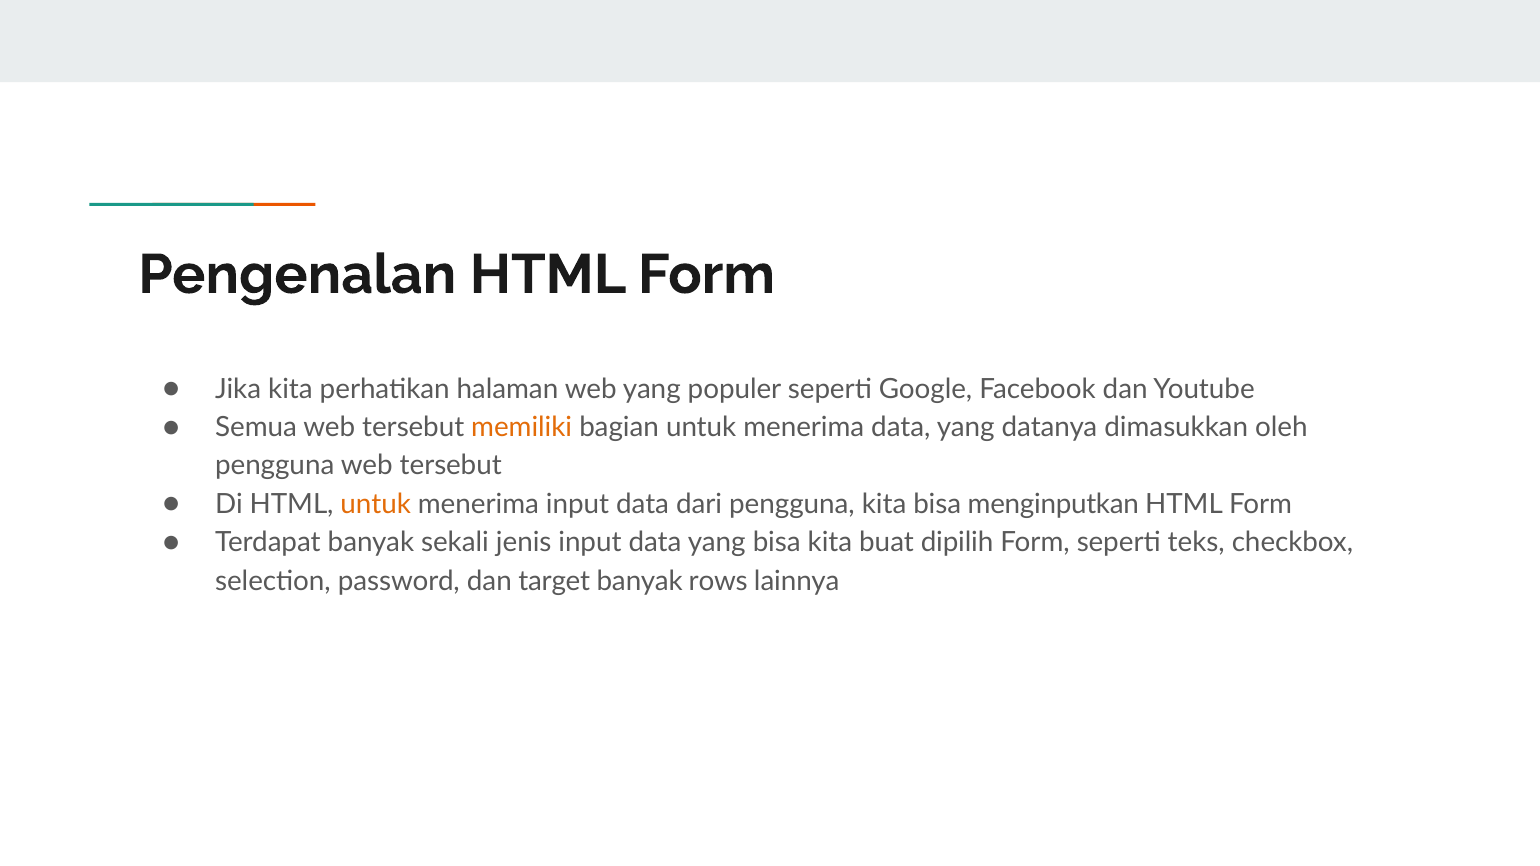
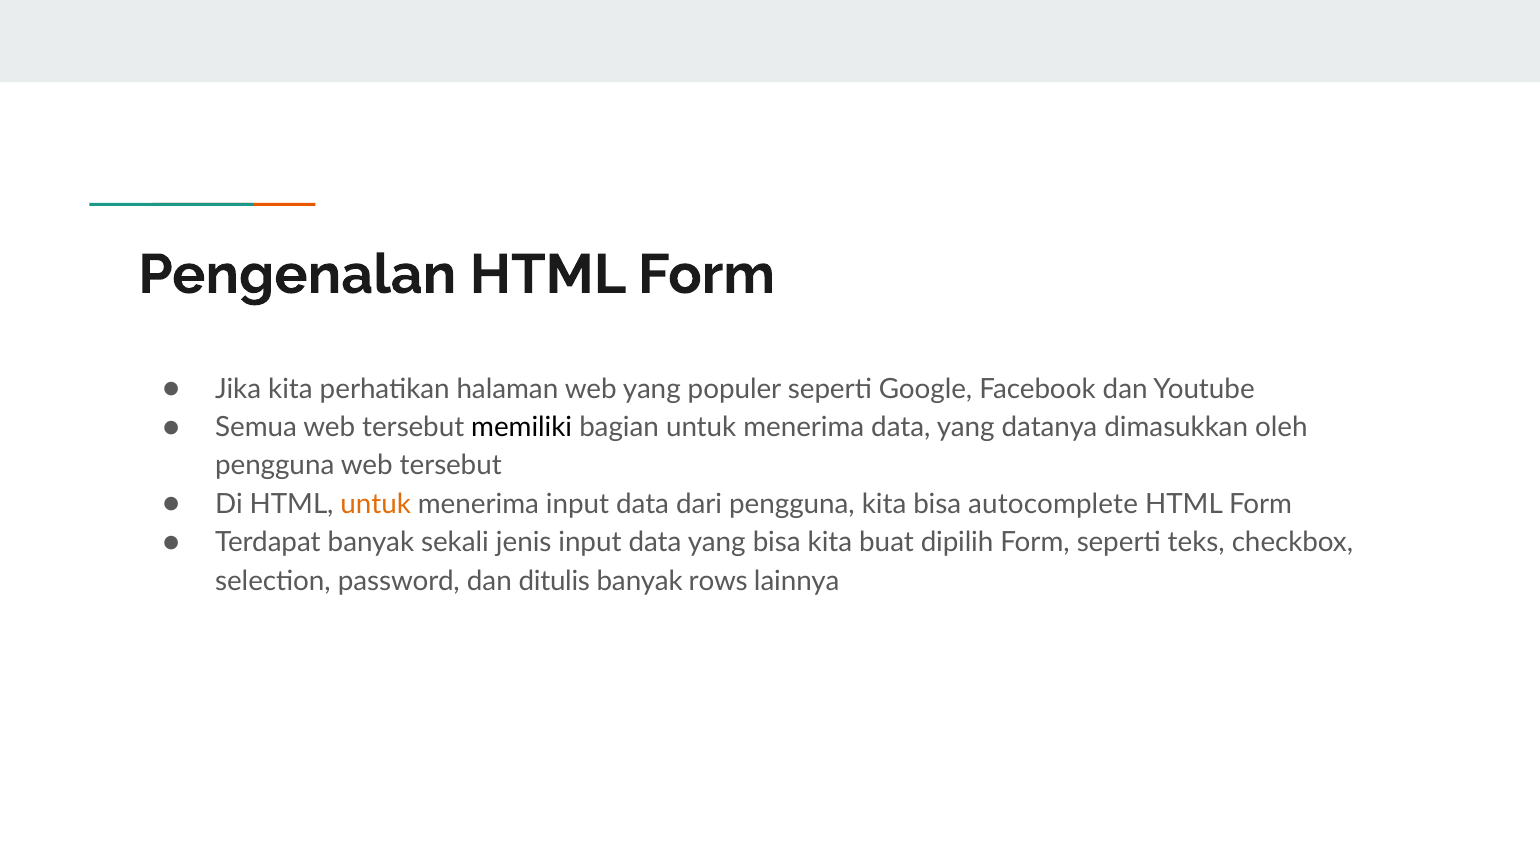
memiliki colour: orange -> black
menginputkan: menginputkan -> autocomplete
target: target -> ditulis
